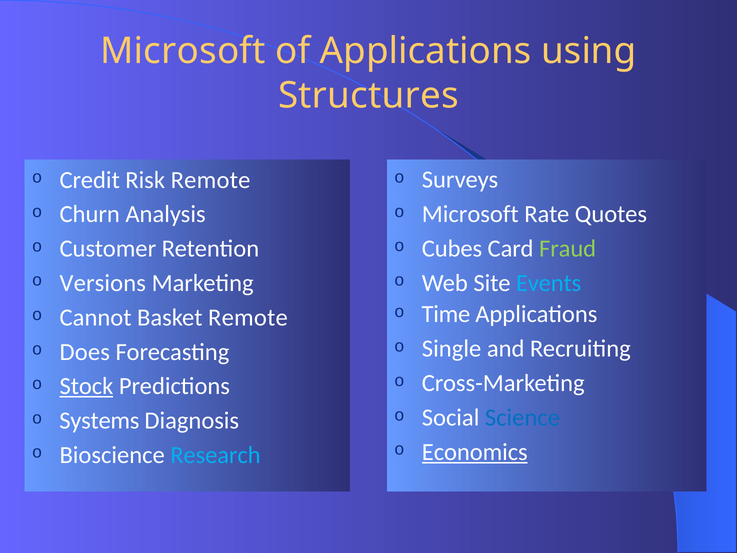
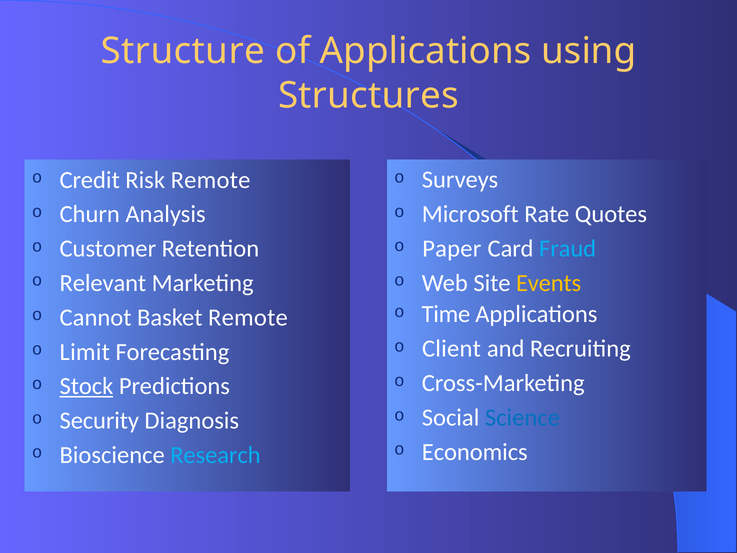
Microsoft at (183, 51): Microsoft -> Structure
Cubes: Cubes -> Paper
Fraud colour: light green -> light blue
Events colour: light blue -> yellow
Versions: Versions -> Relevant
Single: Single -> Client
Does: Does -> Limit
Systems: Systems -> Security
Economics underline: present -> none
